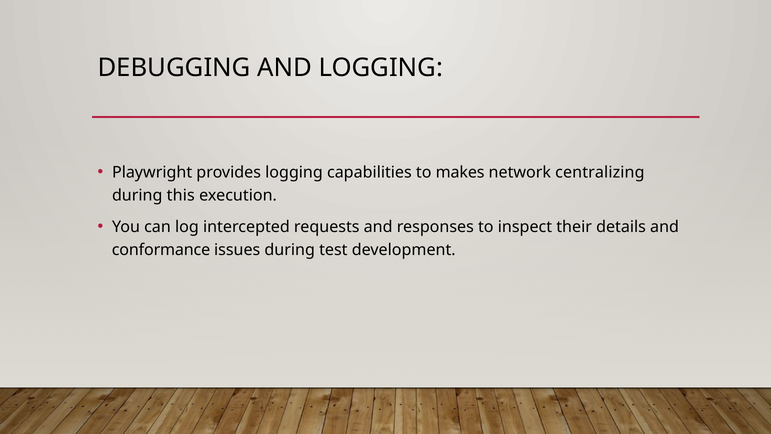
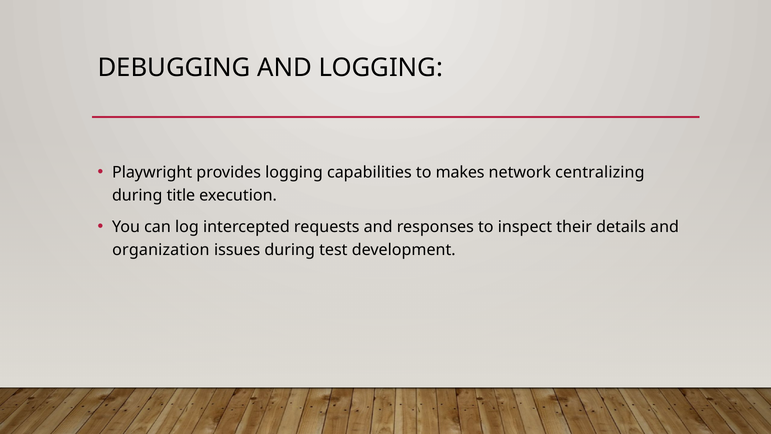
this: this -> title
conformance: conformance -> organization
